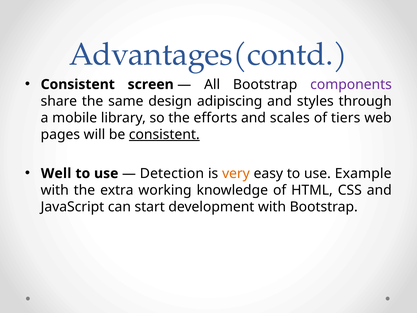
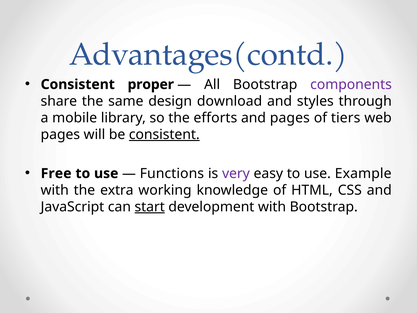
screen: screen -> proper
adipiscing: adipiscing -> download
and scales: scales -> pages
Well: Well -> Free
Detection: Detection -> Functions
very colour: orange -> purple
start underline: none -> present
